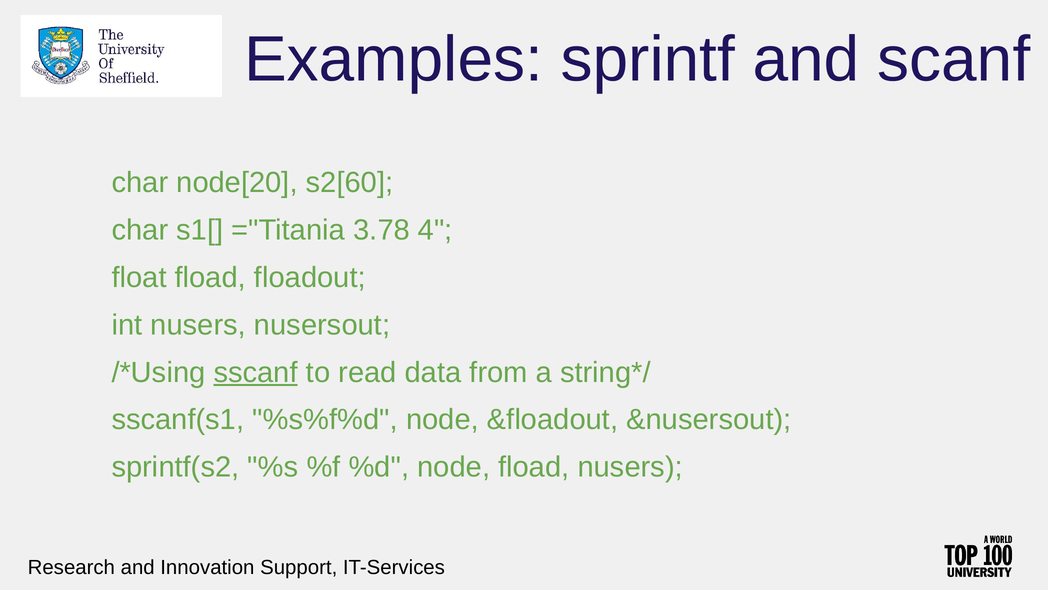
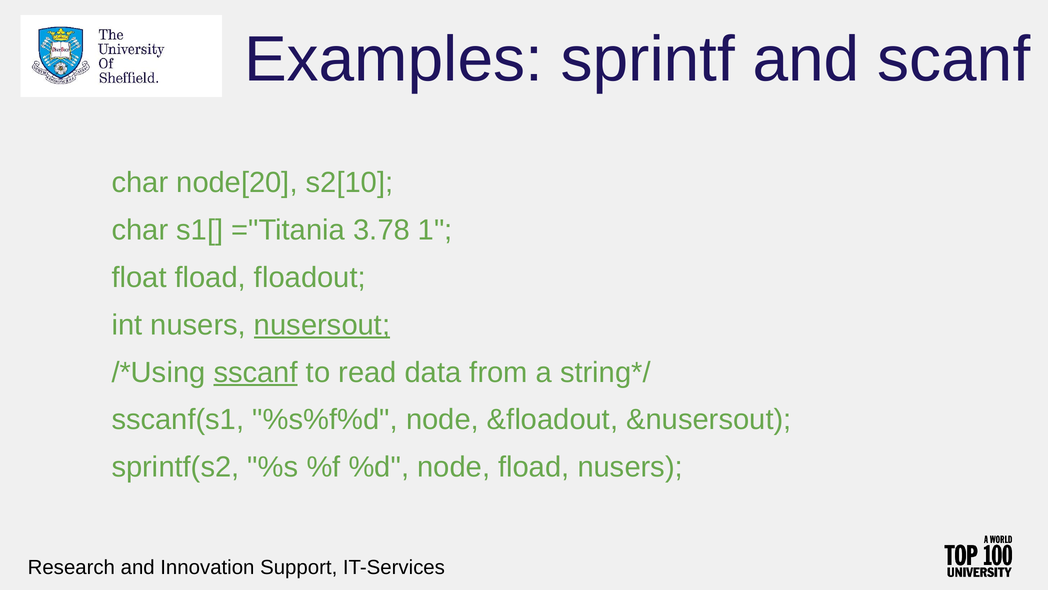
s2[60: s2[60 -> s2[10
4: 4 -> 1
nusersout underline: none -> present
